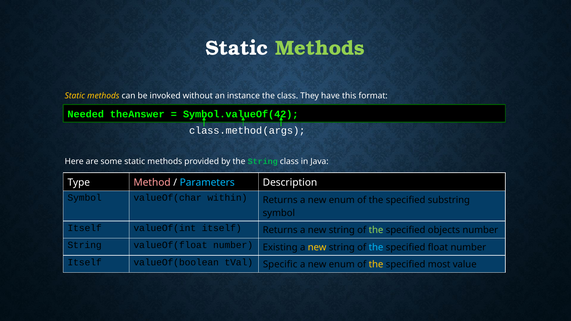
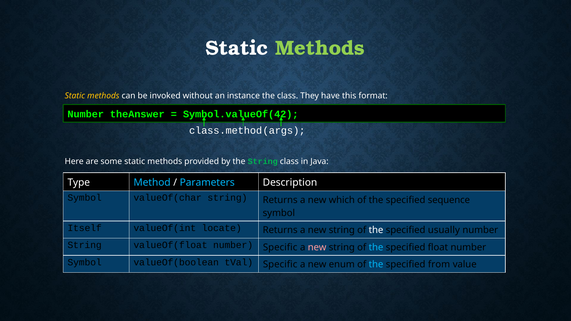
Needed at (86, 114): Needed -> Number
Method colour: pink -> light blue
valueOf(char within: within -> string
Returns a new enum: enum -> which
substring: substring -> sequence
valueOf(int itself: itself -> locate
the at (376, 230) colour: light green -> white
objects: objects -> usually
number Existing: Existing -> Specific
new at (317, 247) colour: yellow -> pink
Itself at (85, 262): Itself -> Symbol
the at (376, 265) colour: yellow -> light blue
most: most -> from
